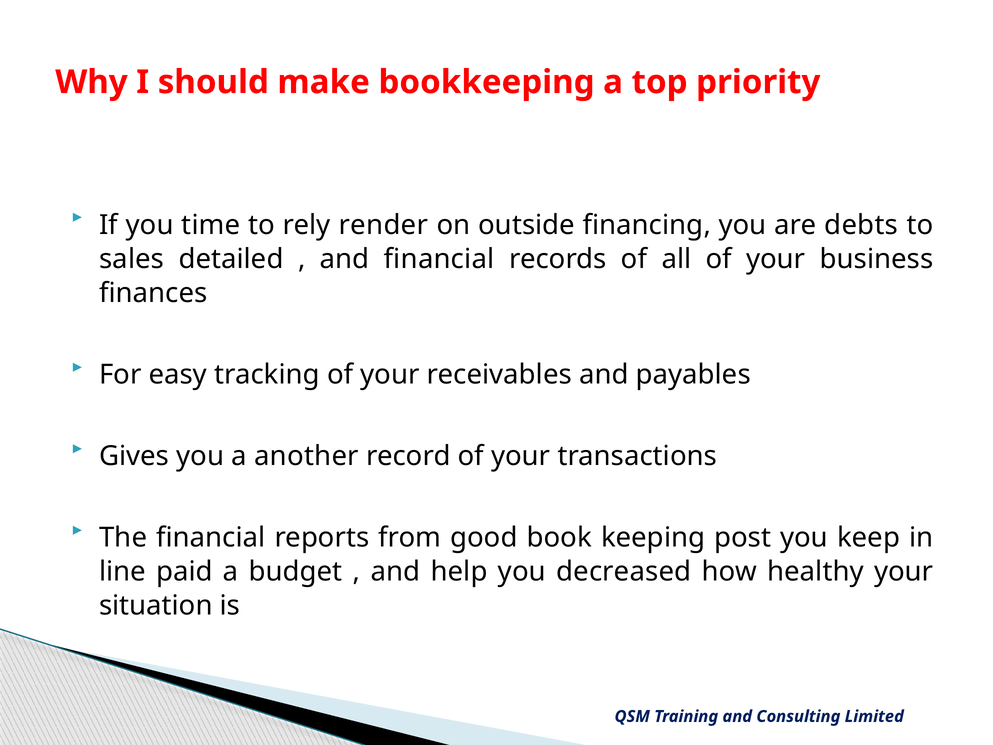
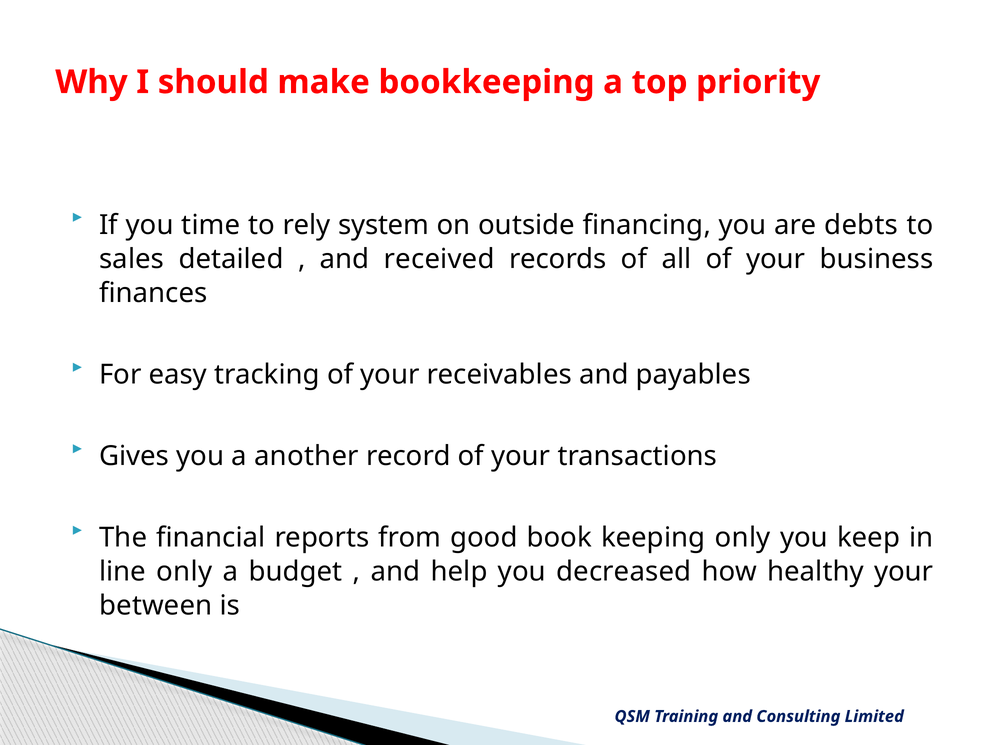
render: render -> system
and financial: financial -> received
keeping post: post -> only
line paid: paid -> only
situation: situation -> between
